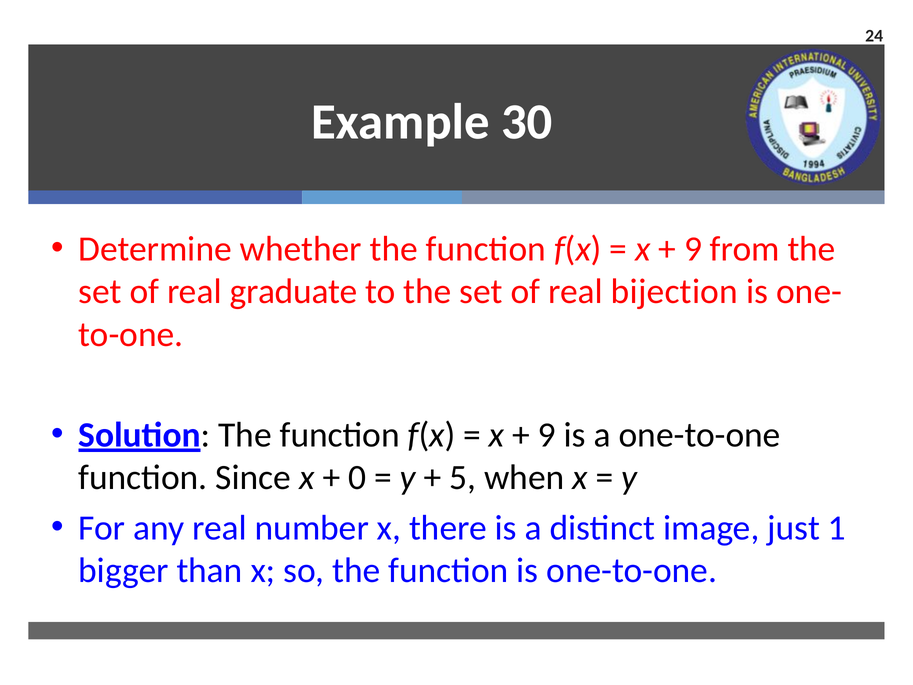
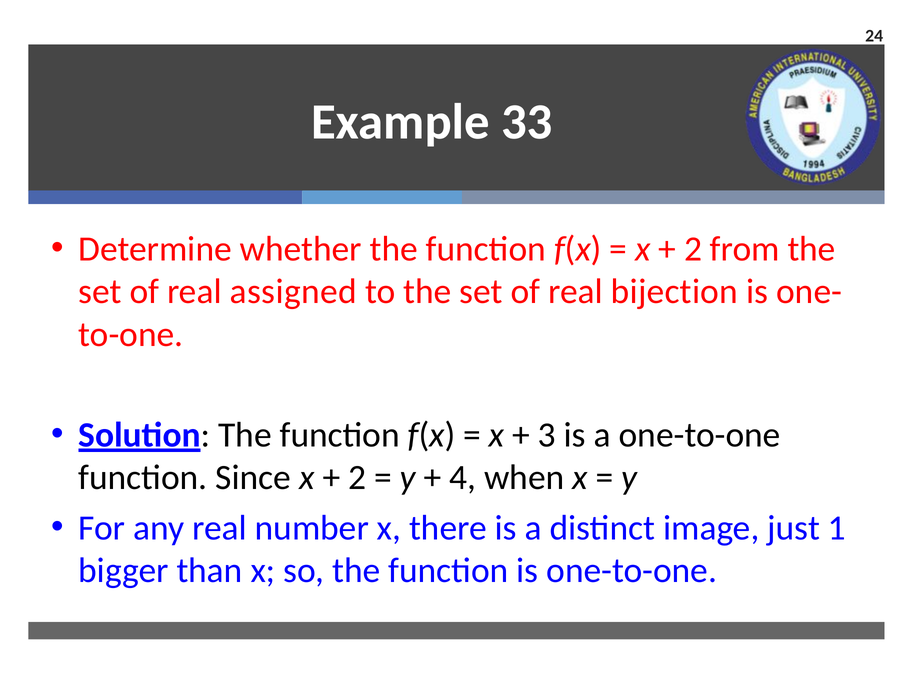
30: 30 -> 33
9 at (693, 249): 9 -> 2
graduate: graduate -> assigned
9 at (547, 435): 9 -> 3
0 at (357, 477): 0 -> 2
5: 5 -> 4
